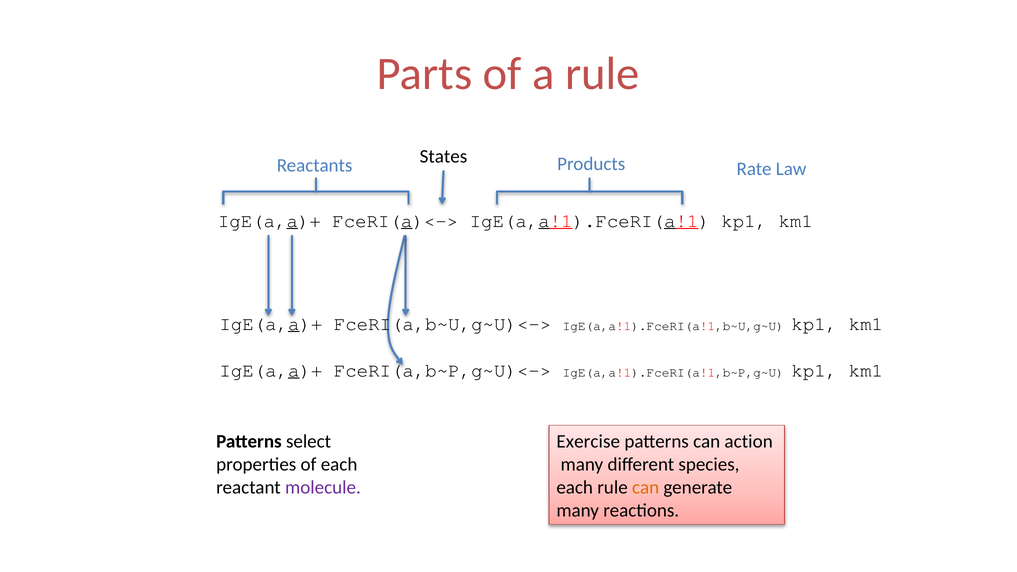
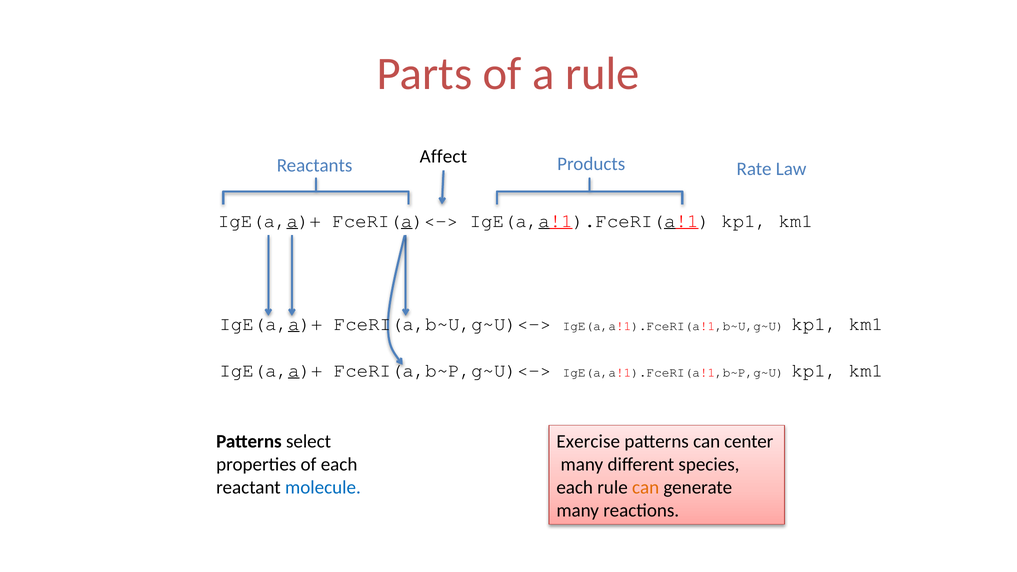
States: States -> Affect
action: action -> center
molecule colour: purple -> blue
